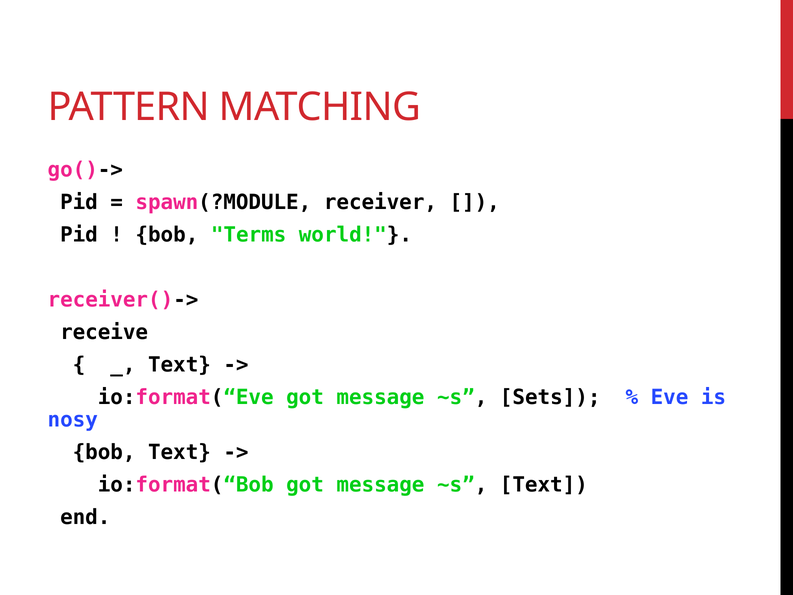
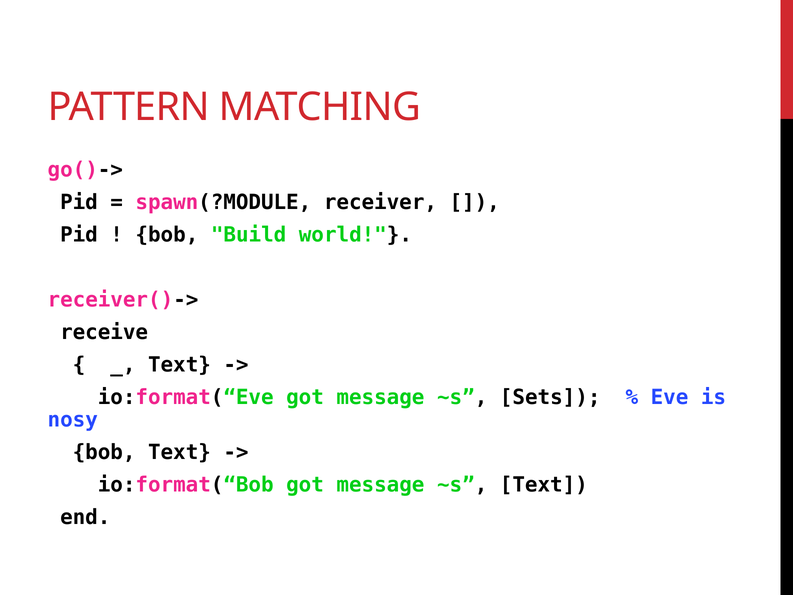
Terms: Terms -> Build
